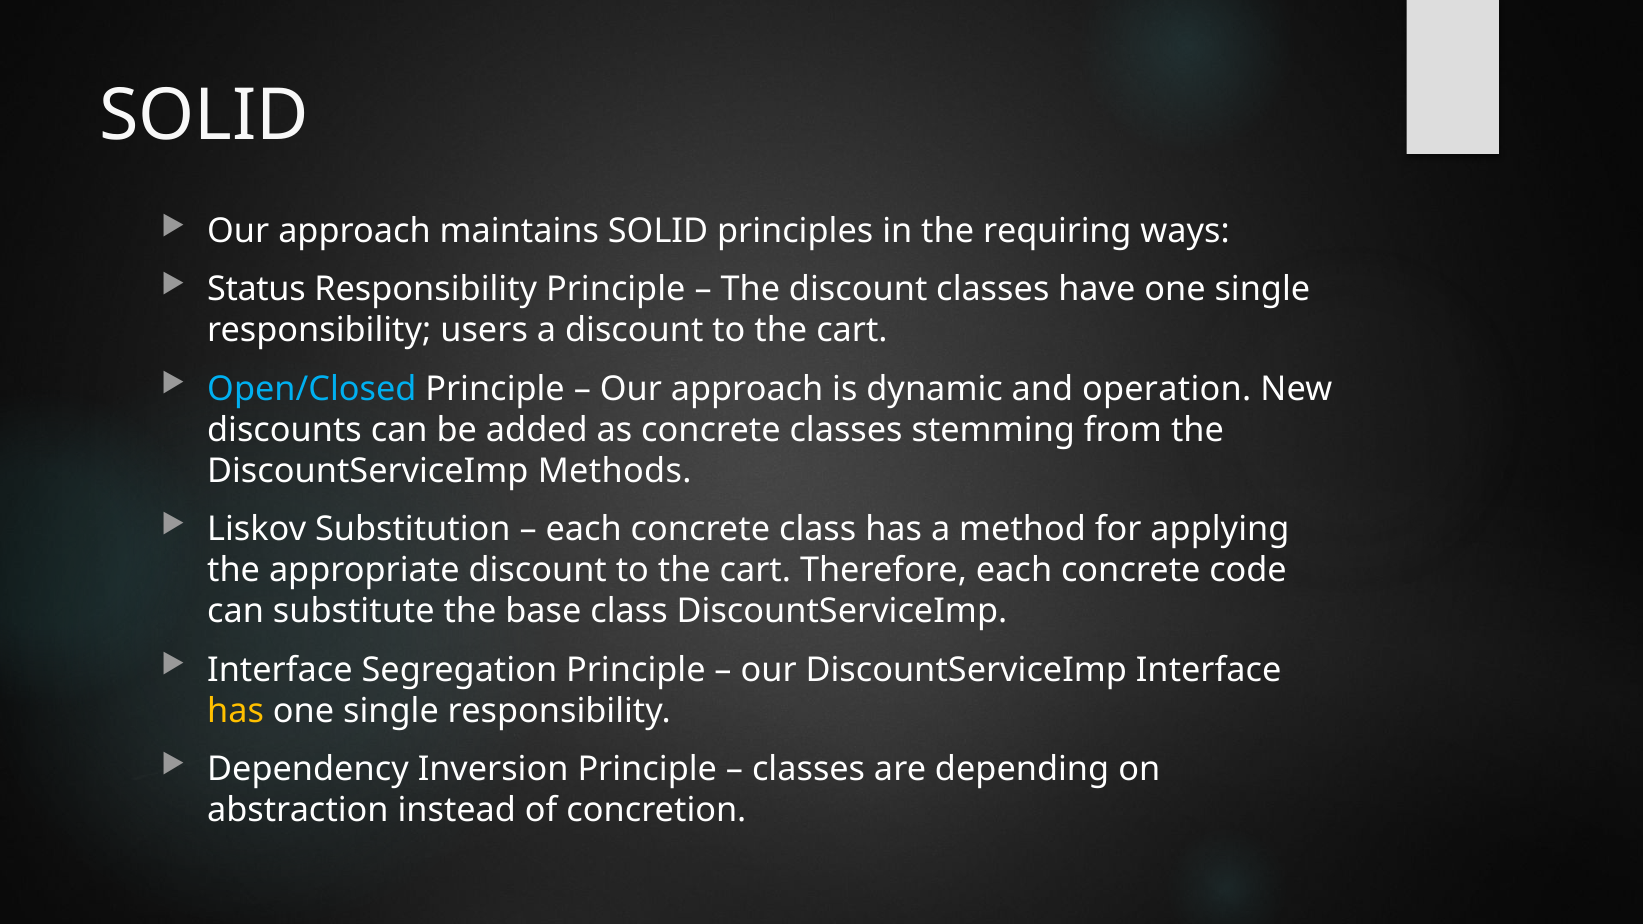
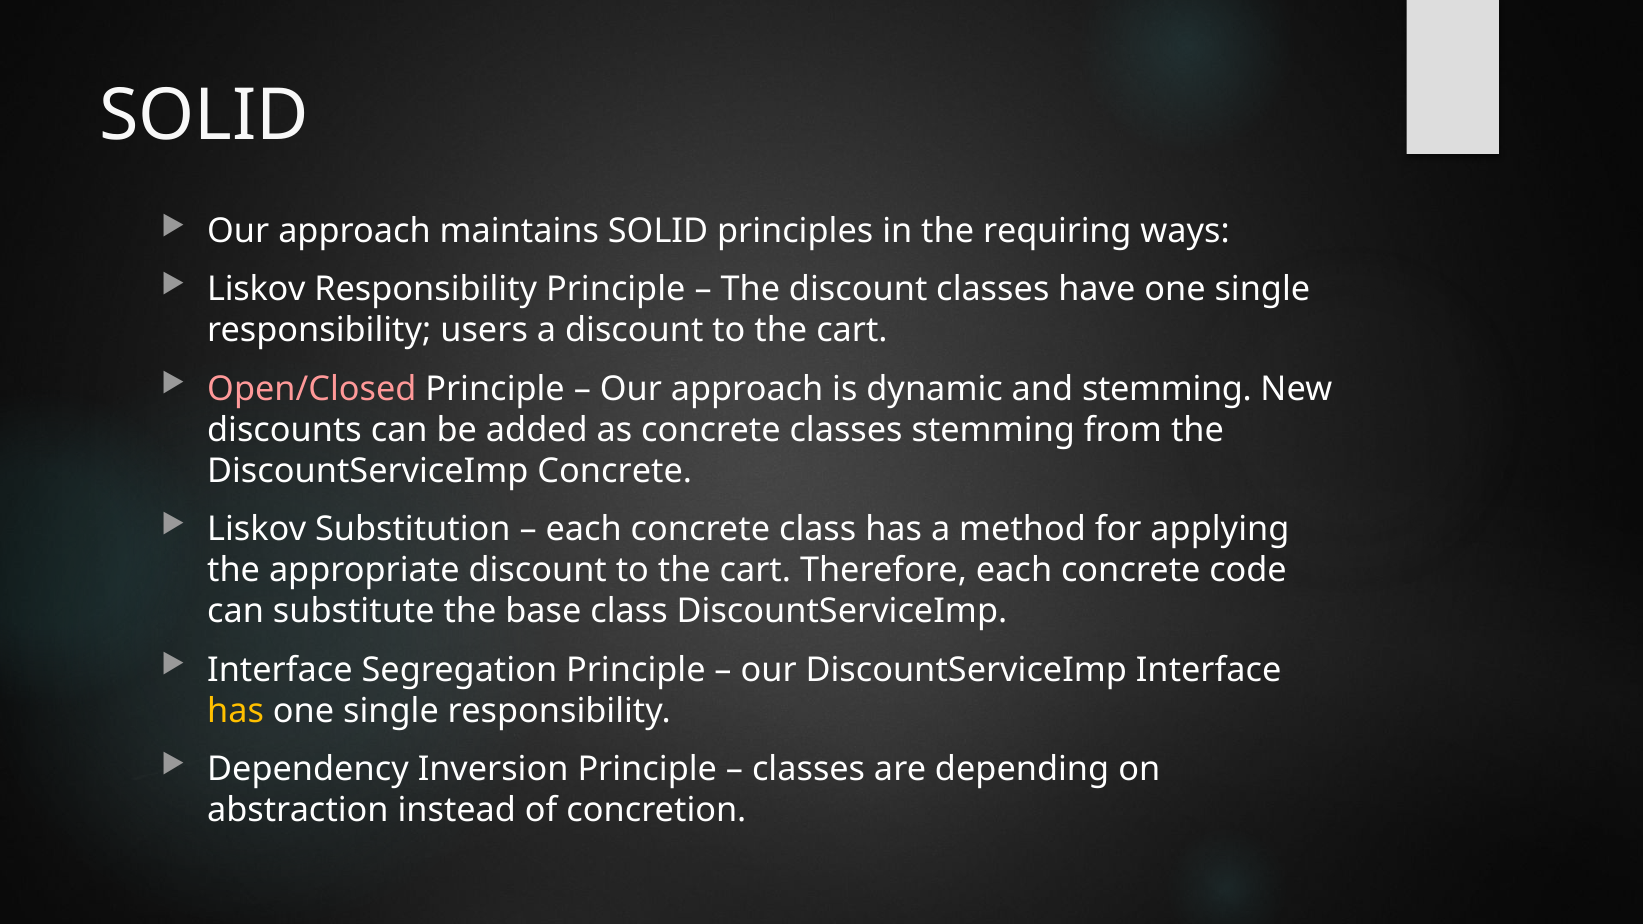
Status at (256, 290): Status -> Liskov
Open/Closed colour: light blue -> pink
and operation: operation -> stemming
DiscountServiceImp Methods: Methods -> Concrete
